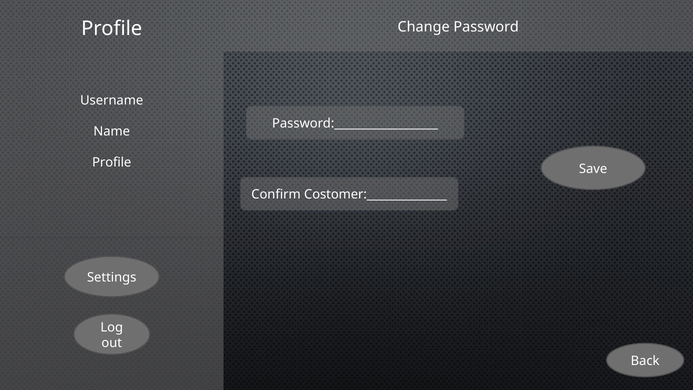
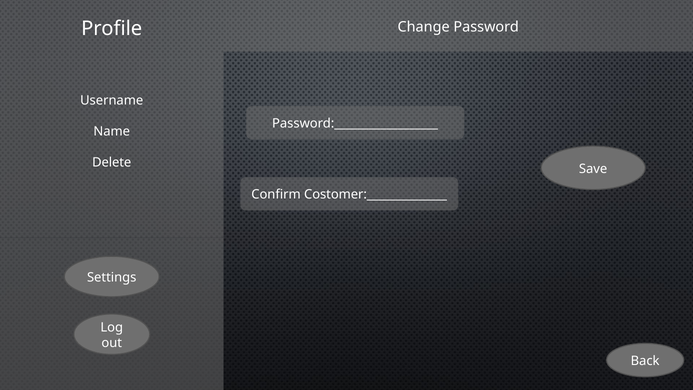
Profile at (112, 163): Profile -> Delete
